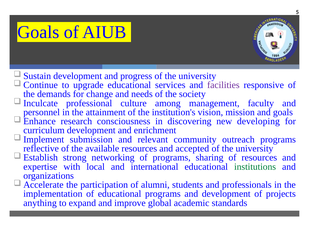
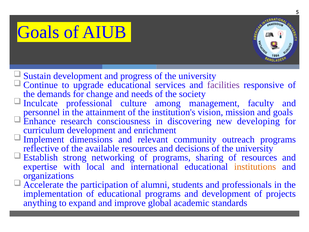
submission: submission -> dimensions
accepted: accepted -> decisions
institutions colour: green -> orange
